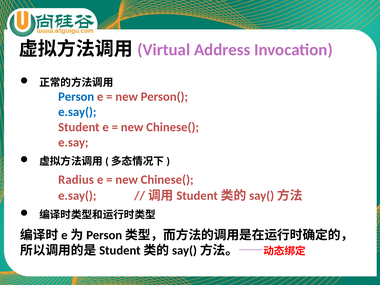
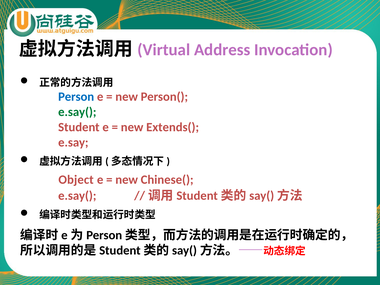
e.say( at (77, 112) colour: blue -> green
Chinese( at (173, 127): Chinese( -> Extends(
Radius: Radius -> Object
